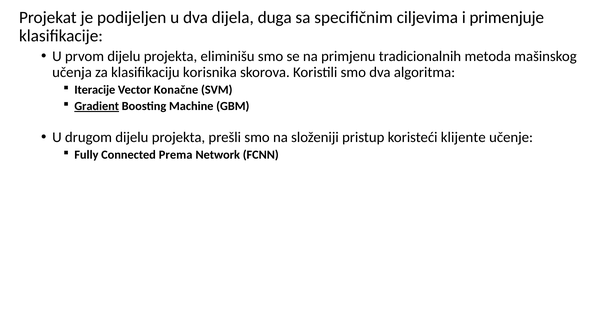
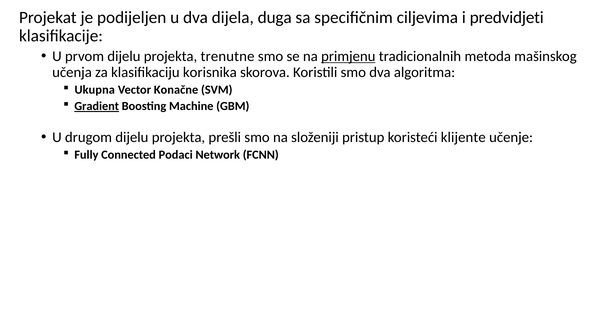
primenjuje: primenjuje -> predvidjeti
eliminišu: eliminišu -> trenutne
primjenu underline: none -> present
Iteracije: Iteracije -> Ukupna
Prema: Prema -> Podaci
